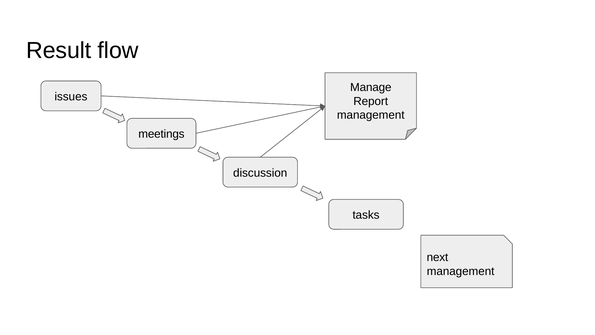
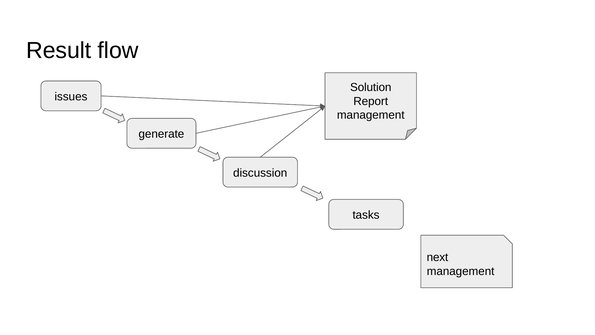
Manage: Manage -> Solution
meetings: meetings -> generate
